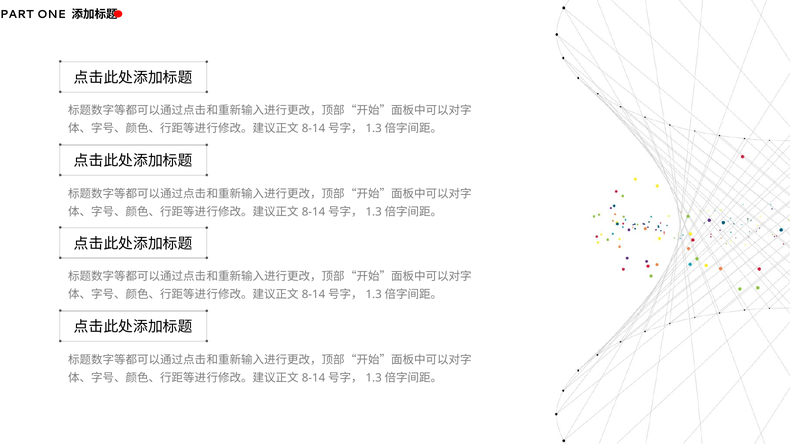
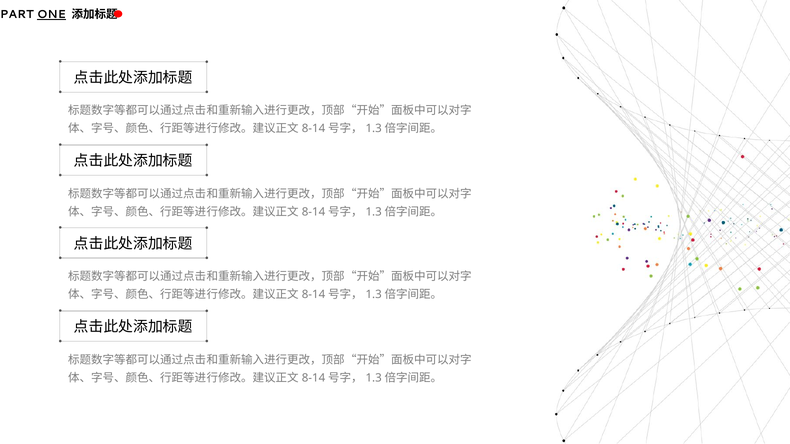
ONE underline: none -> present
